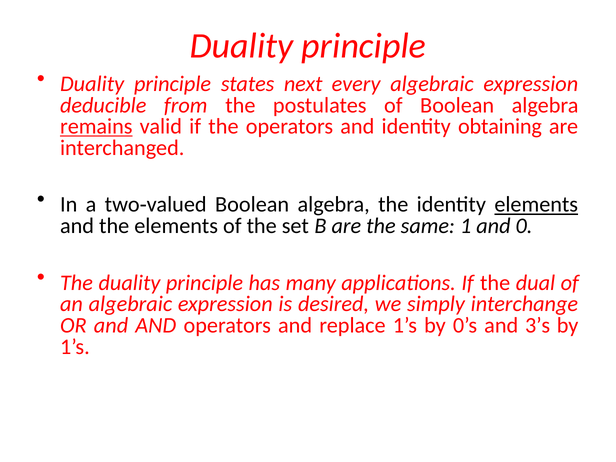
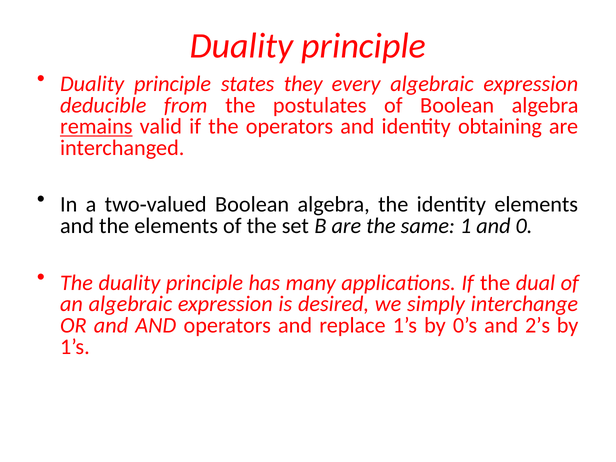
next: next -> they
elements at (536, 205) underline: present -> none
3’s: 3’s -> 2’s
